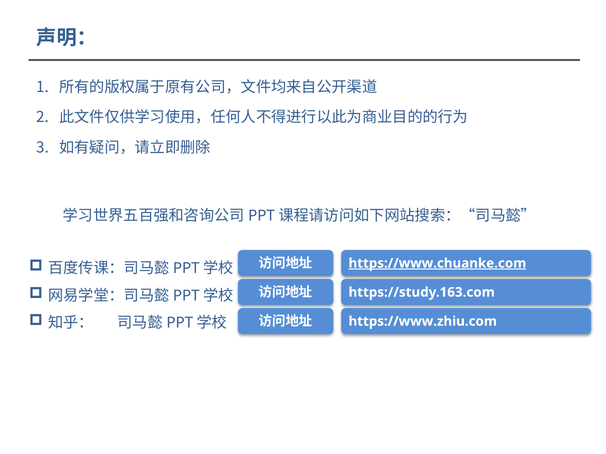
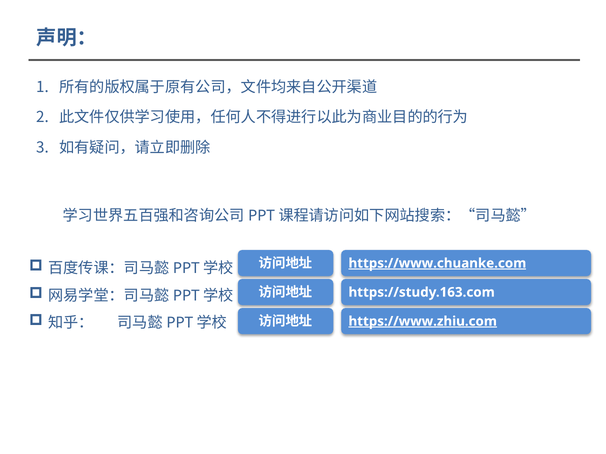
https://www.zhiu.com underline: none -> present
